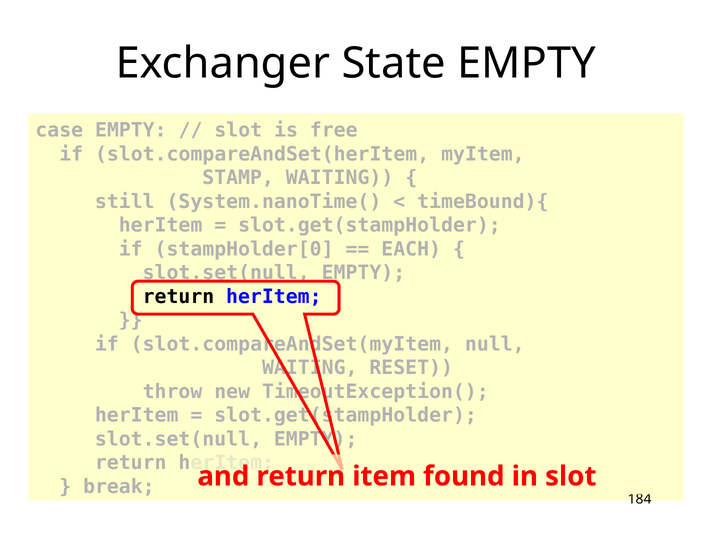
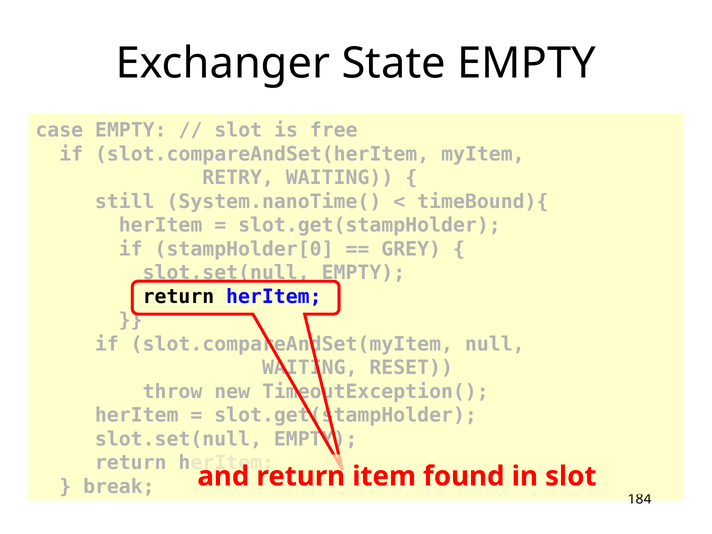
STAMP: STAMP -> RETRY
EACH: EACH -> GREY
